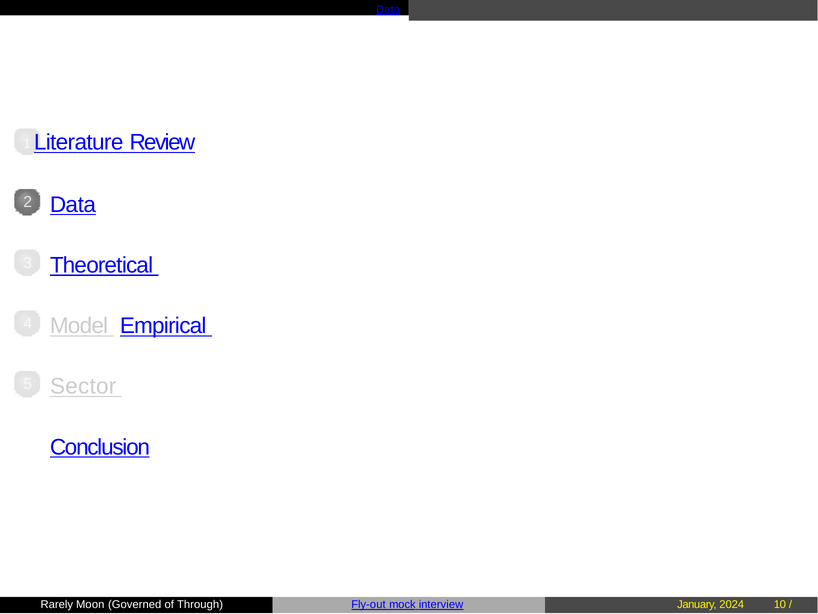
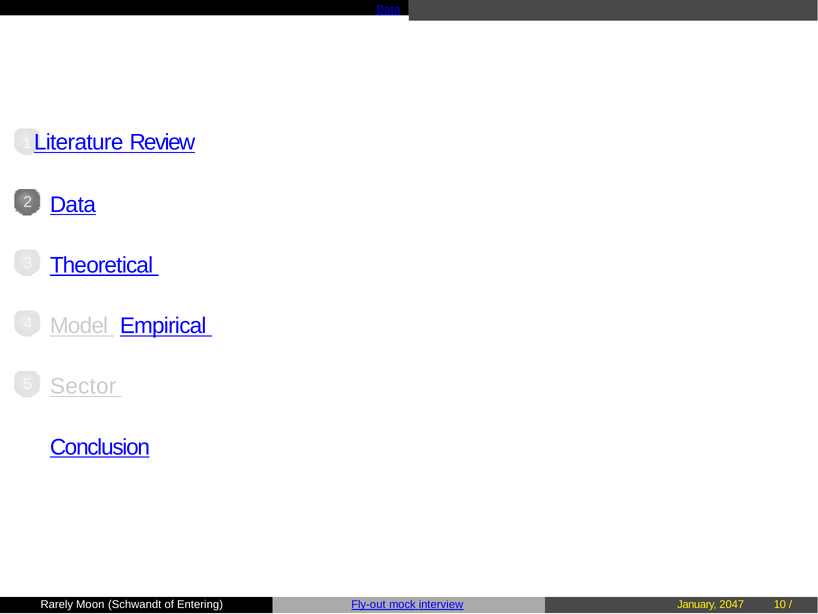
Governed: Governed -> Schwandt
Through: Through -> Entering
2024: 2024 -> 2047
